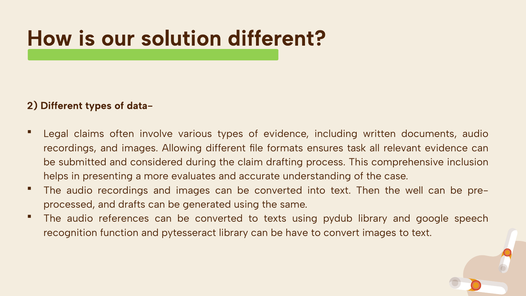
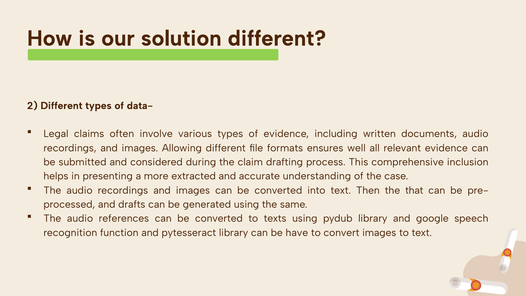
task: task -> well
evaluates: evaluates -> extracted
well: well -> that
